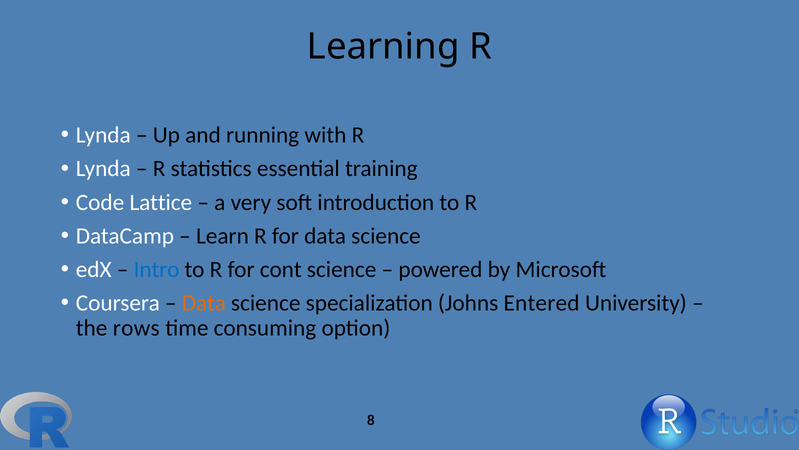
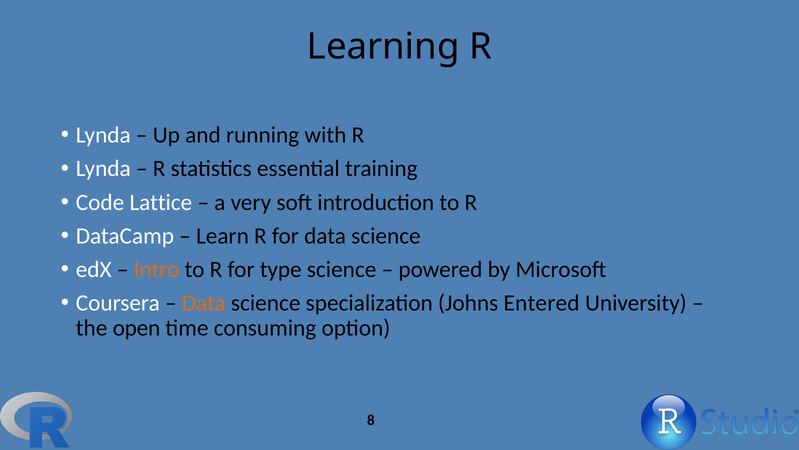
Intro colour: blue -> orange
cont: cont -> type
rows: rows -> open
